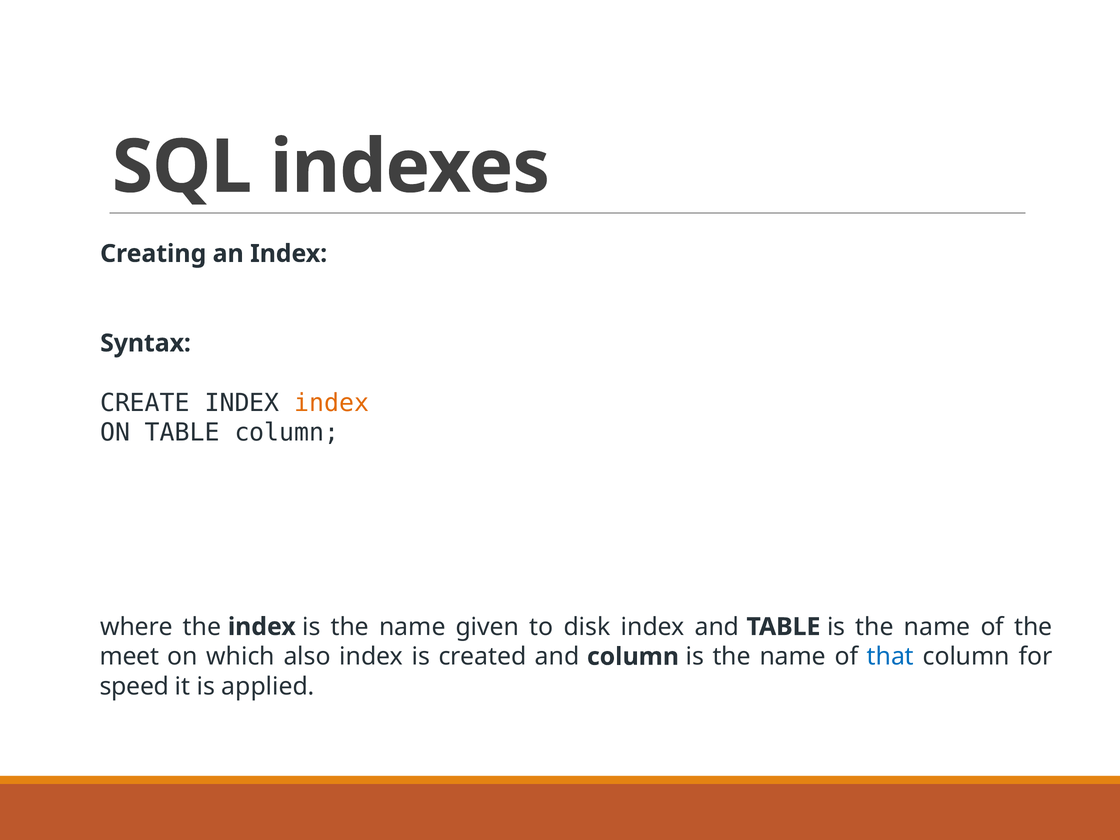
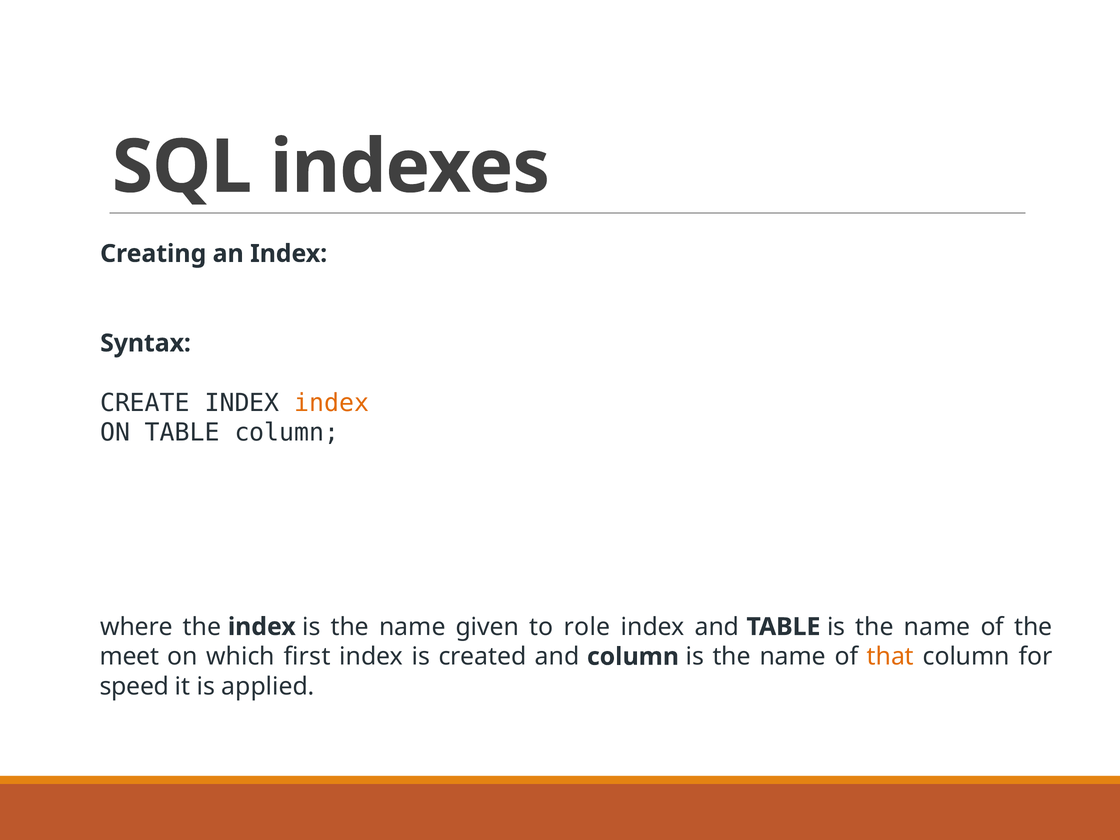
disk: disk -> role
also: also -> first
that colour: blue -> orange
